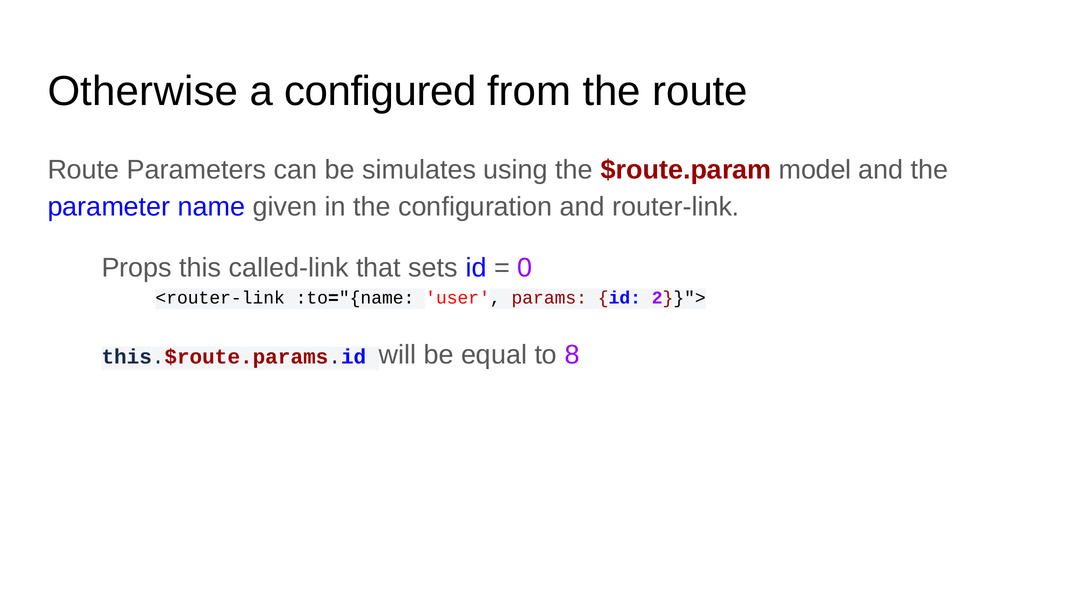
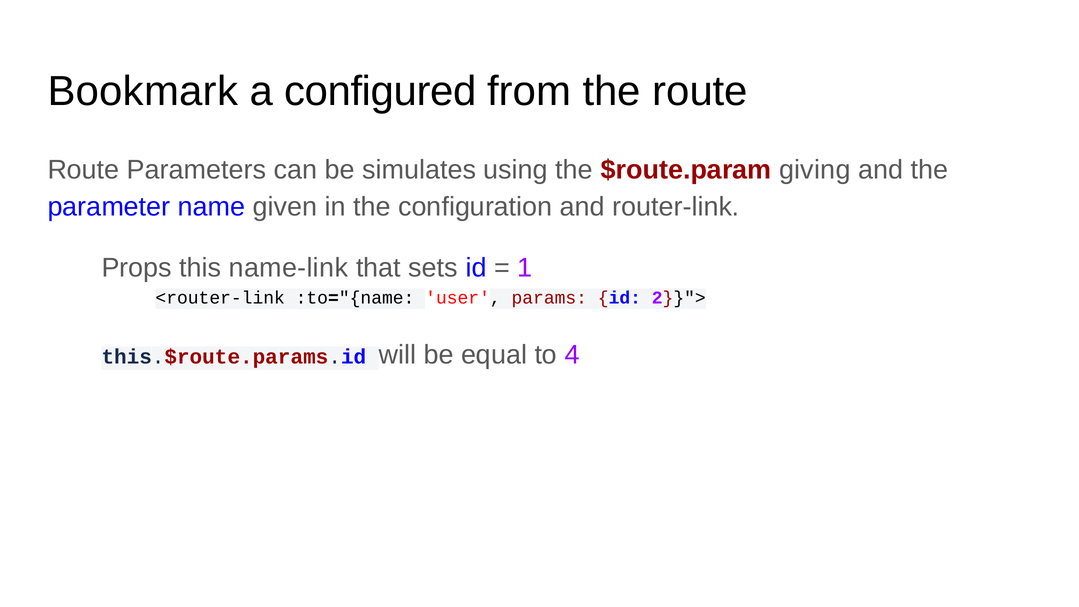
Otherwise: Otherwise -> Bookmark
model: model -> giving
called-link: called-link -> name-link
0: 0 -> 1
8: 8 -> 4
